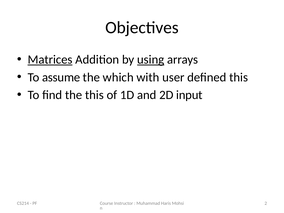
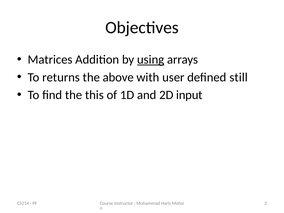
Matrices underline: present -> none
assume: assume -> returns
which: which -> above
defined this: this -> still
